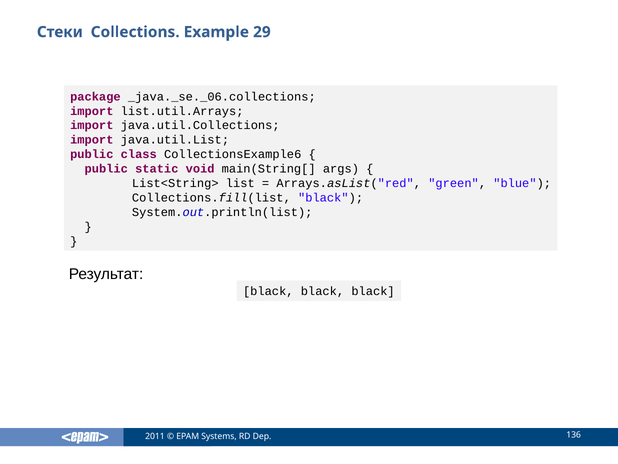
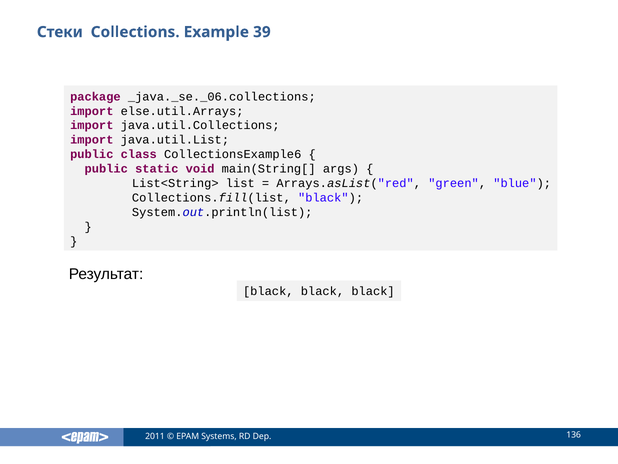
29: 29 -> 39
list.util.Arrays: list.util.Arrays -> else.util.Arrays
